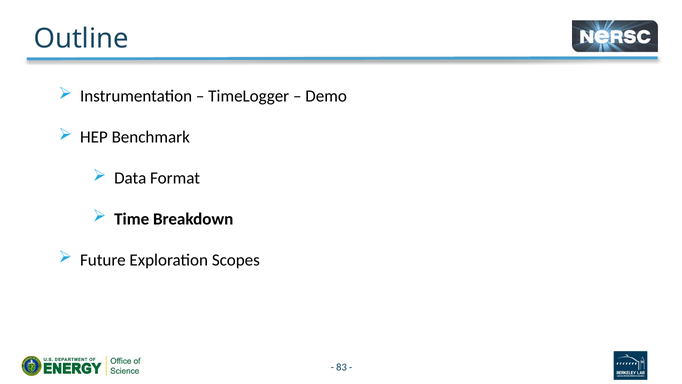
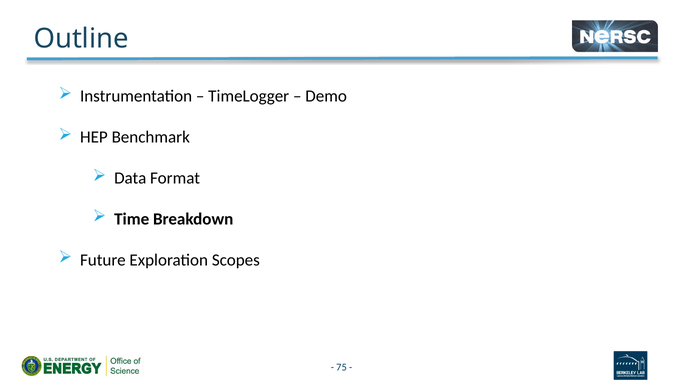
83: 83 -> 75
